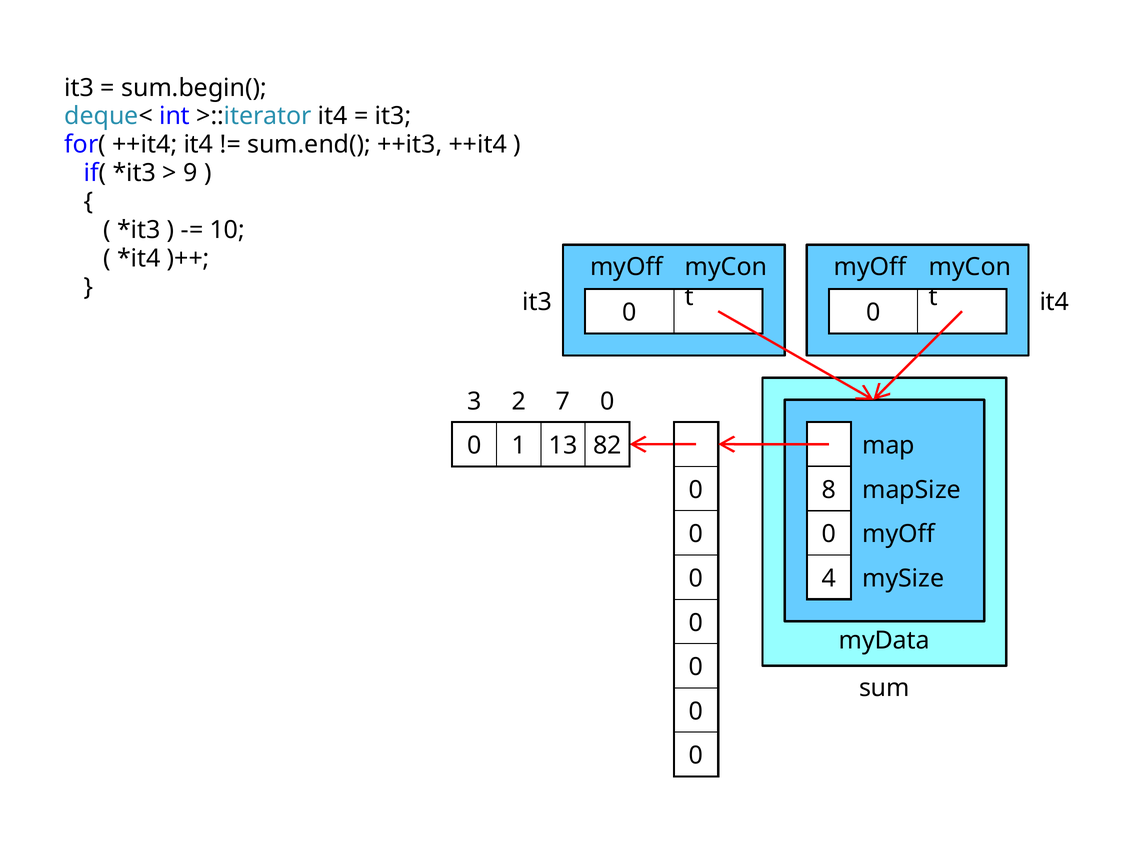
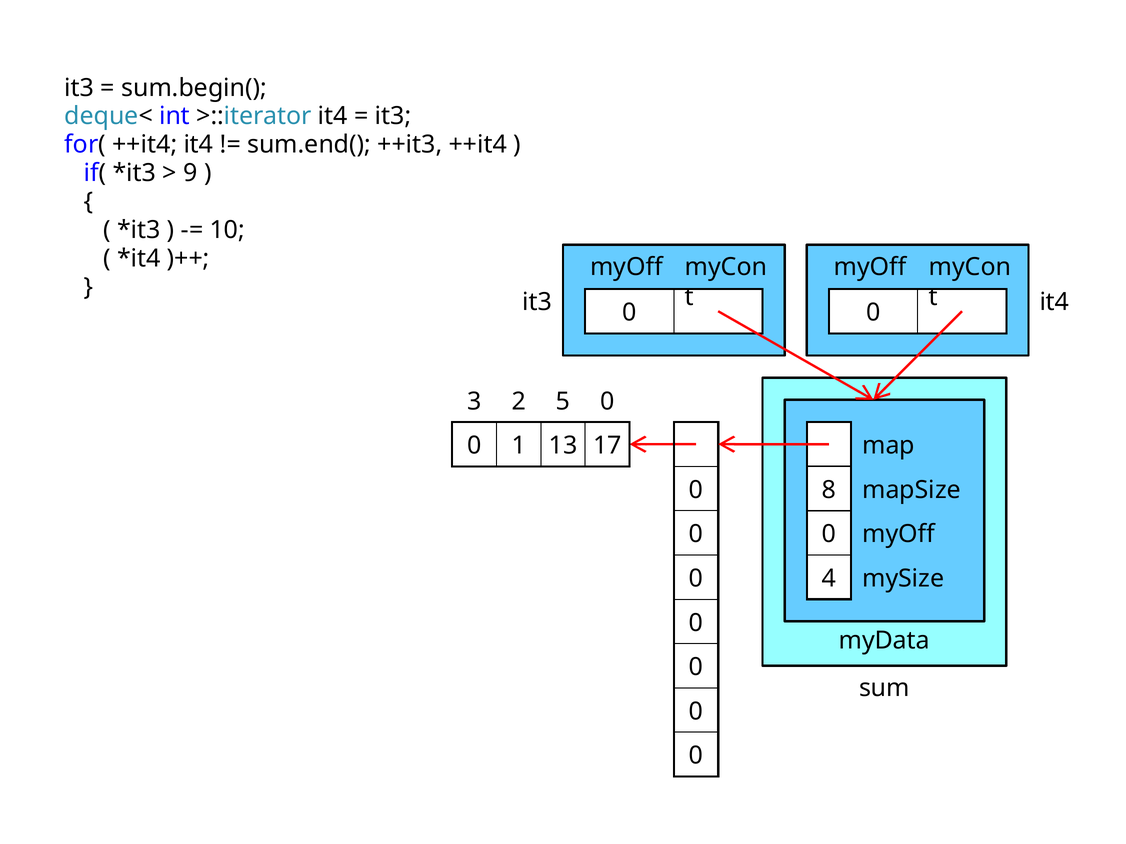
7: 7 -> 5
82: 82 -> 17
